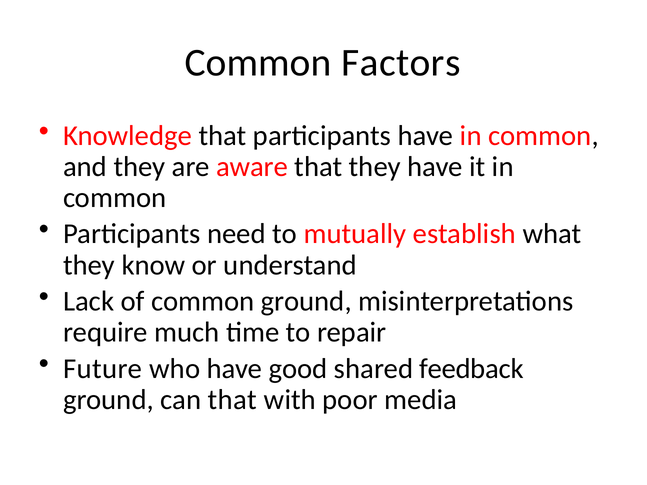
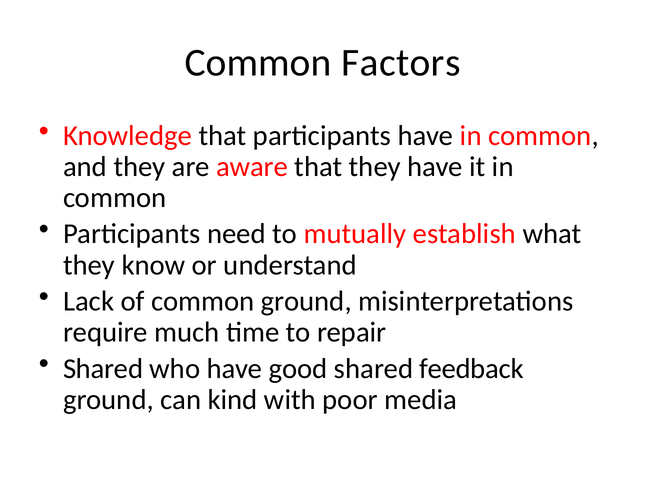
Future at (103, 369): Future -> Shared
can that: that -> kind
